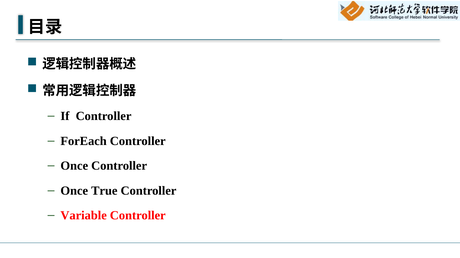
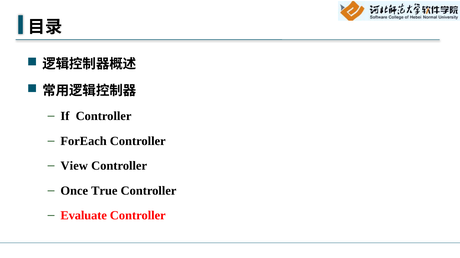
Once at (74, 166): Once -> View
Variable: Variable -> Evaluate
